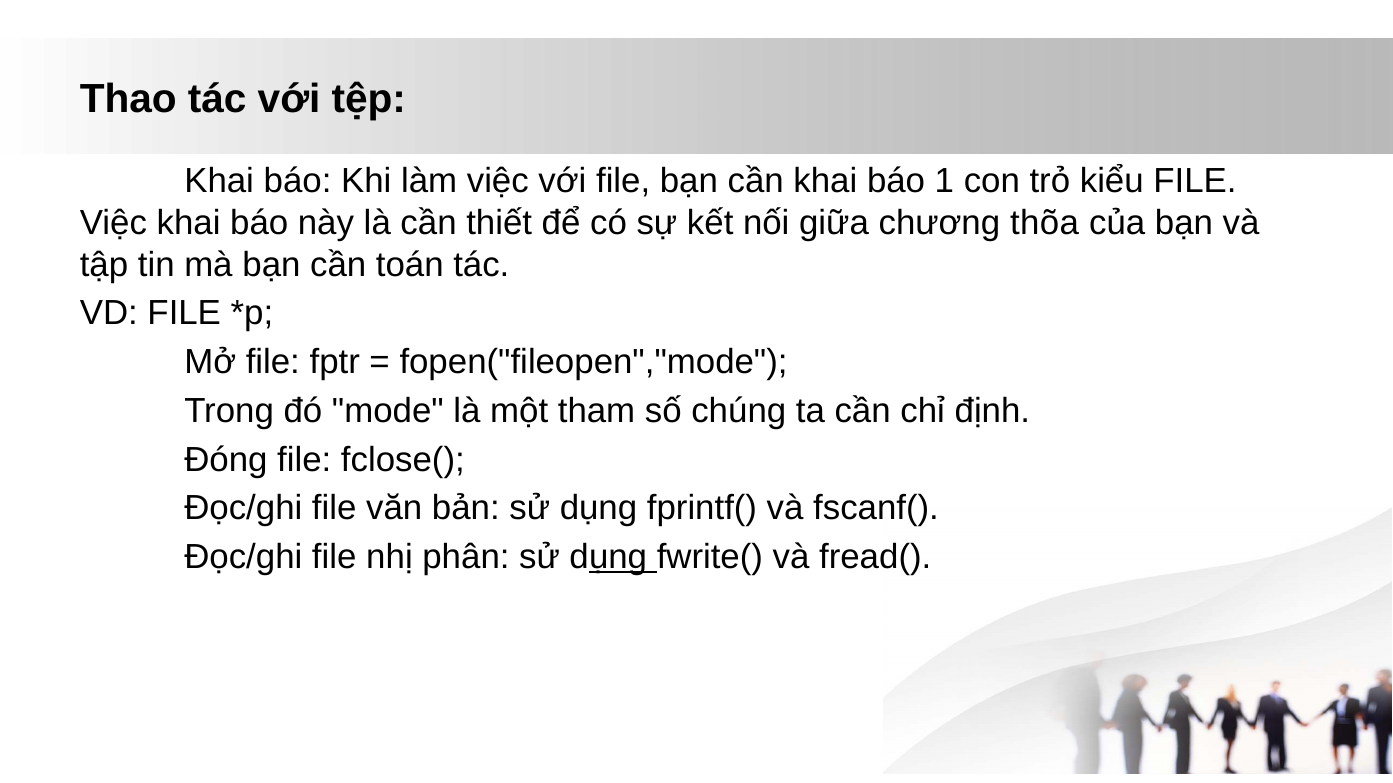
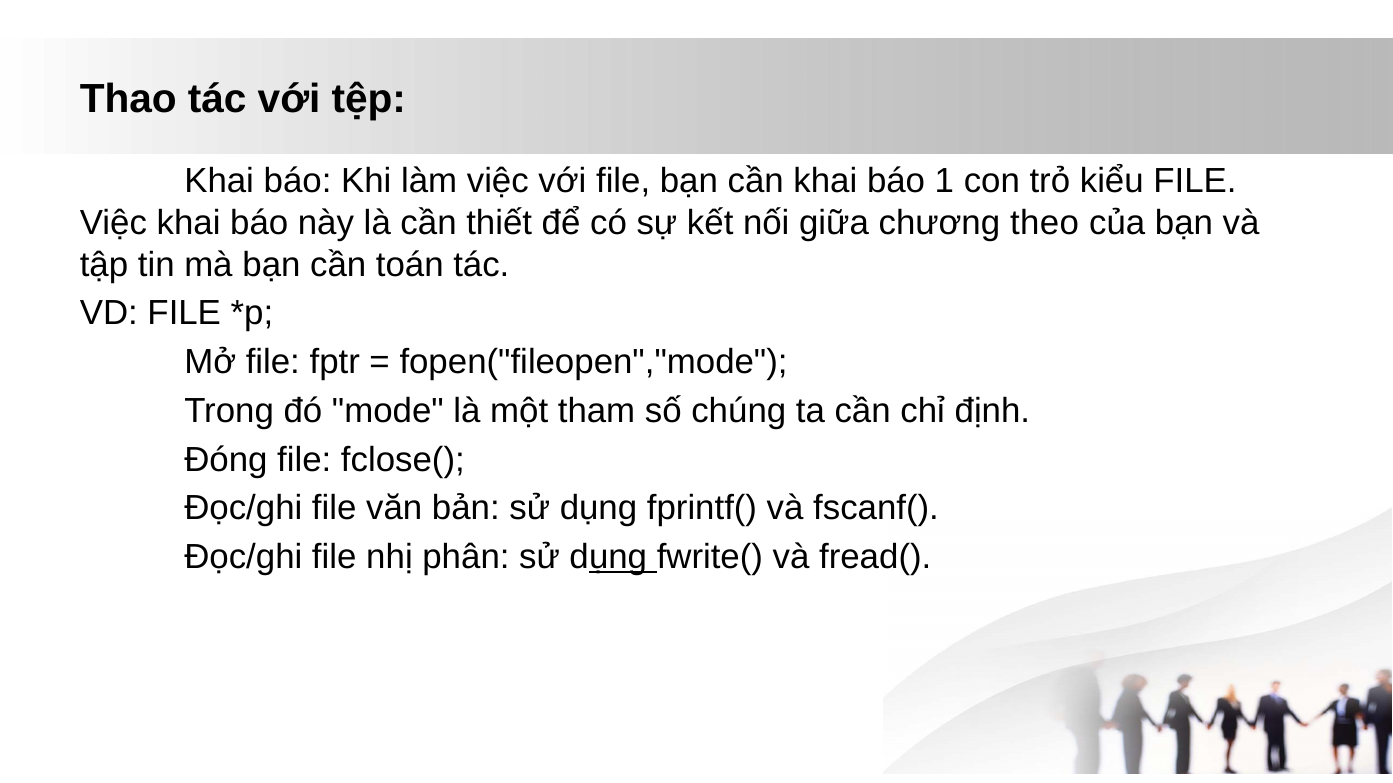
thõa: thõa -> theo
